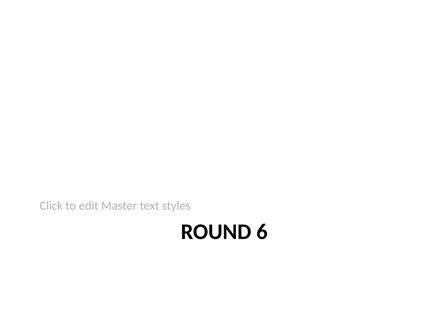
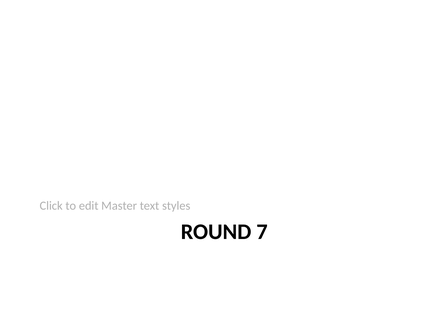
6: 6 -> 7
